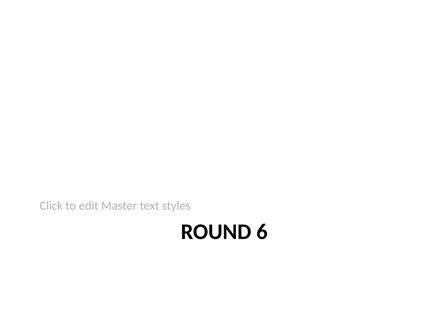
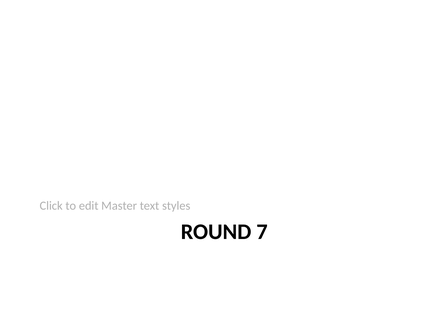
6: 6 -> 7
